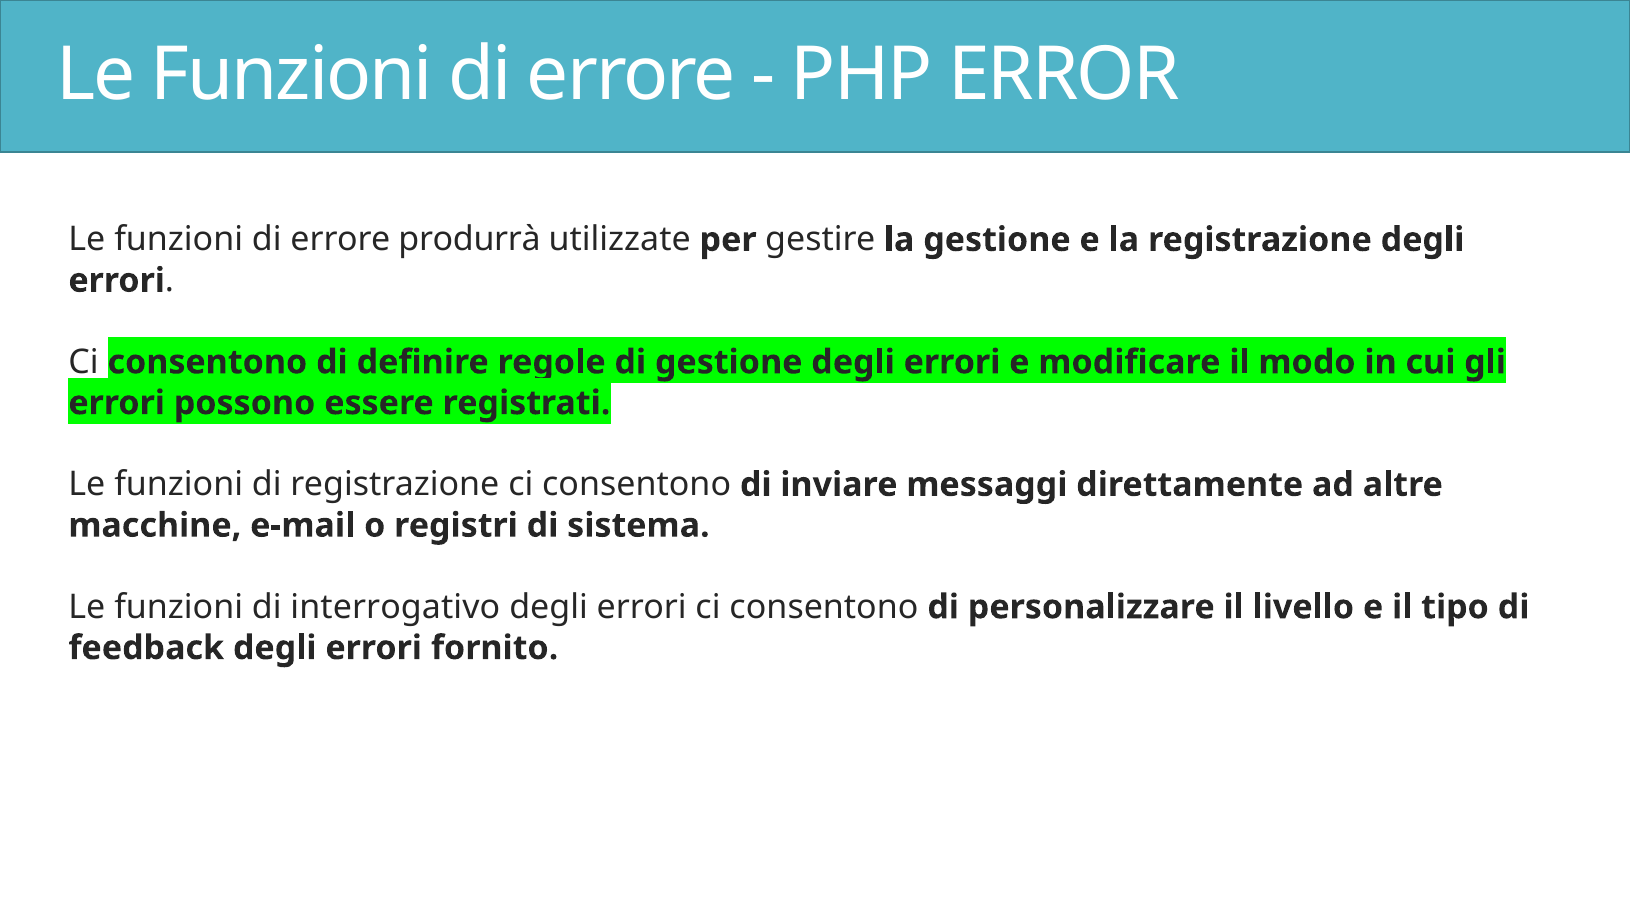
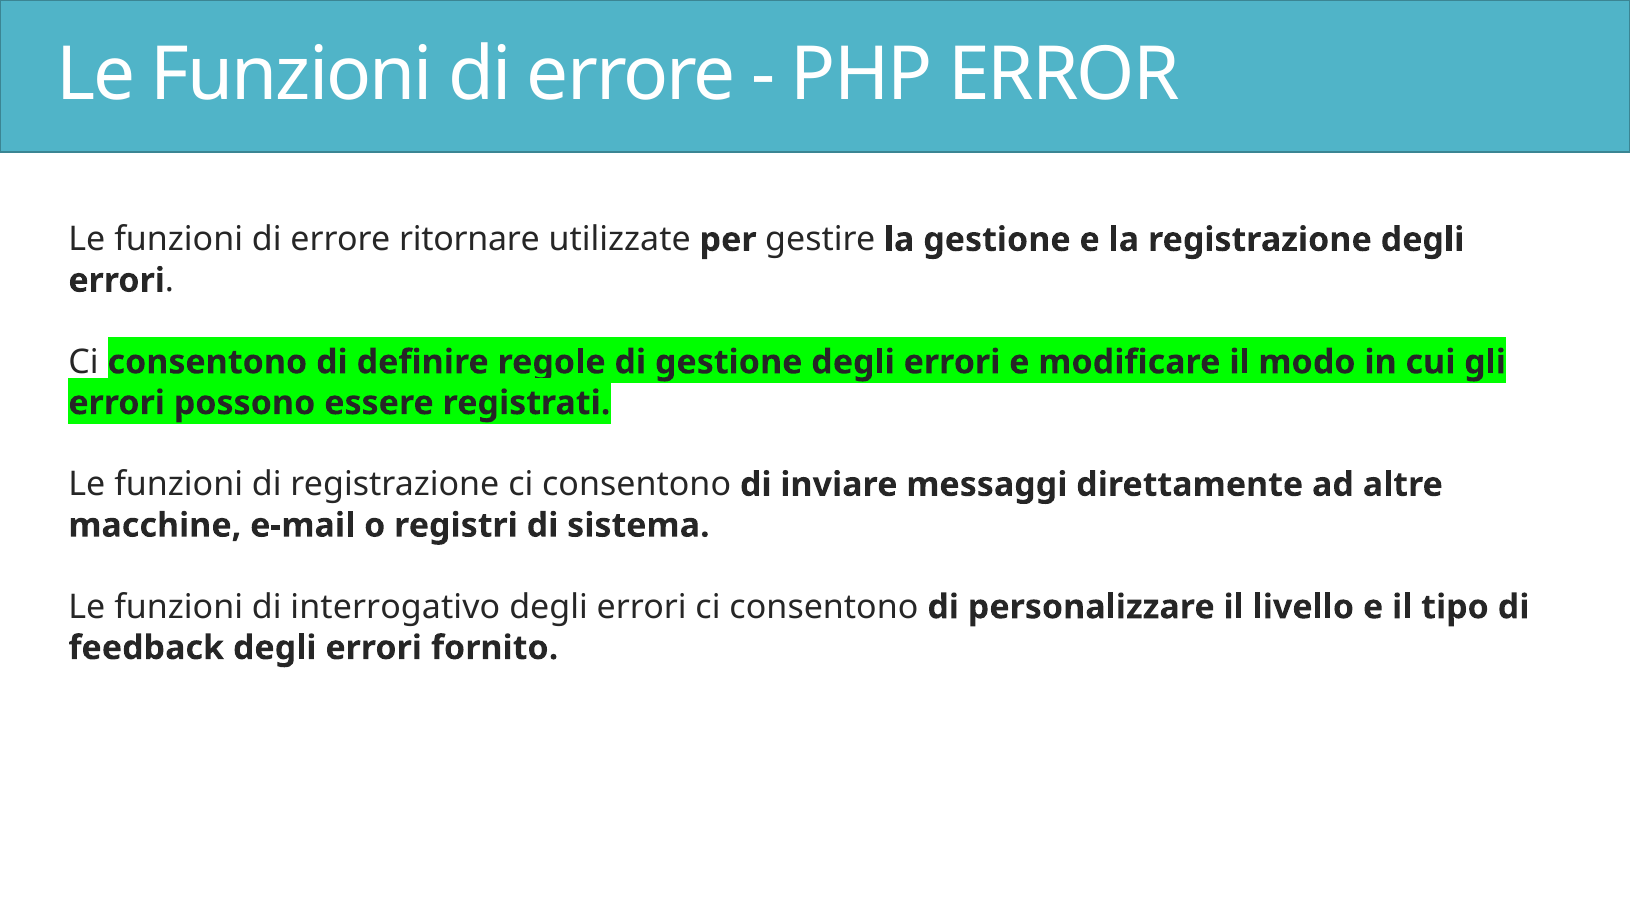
produrrà: produrrà -> ritornare
